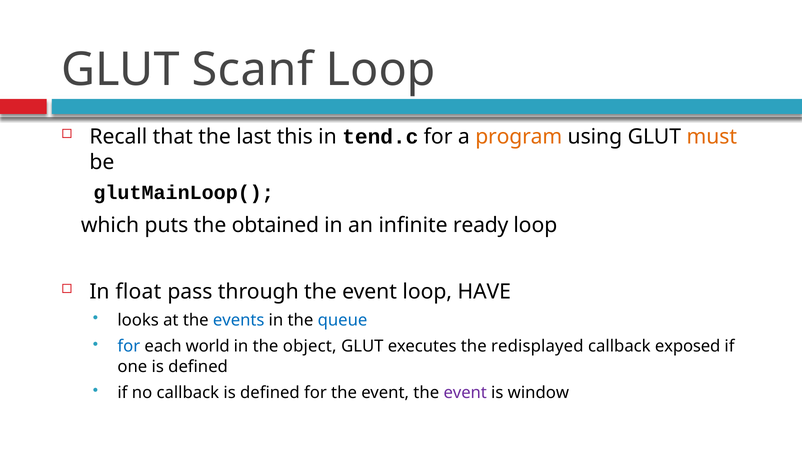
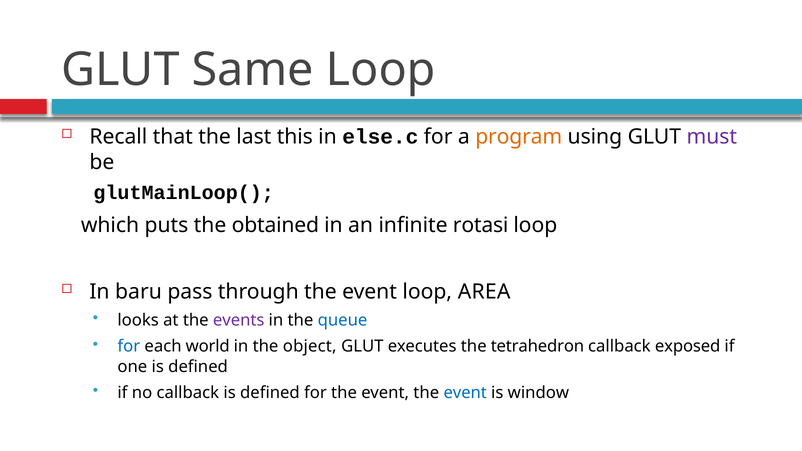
Scanf: Scanf -> Same
tend.c: tend.c -> else.c
must colour: orange -> purple
ready: ready -> rotasi
float: float -> baru
HAVE: HAVE -> AREA
events colour: blue -> purple
redisplayed: redisplayed -> tetrahedron
event at (465, 393) colour: purple -> blue
